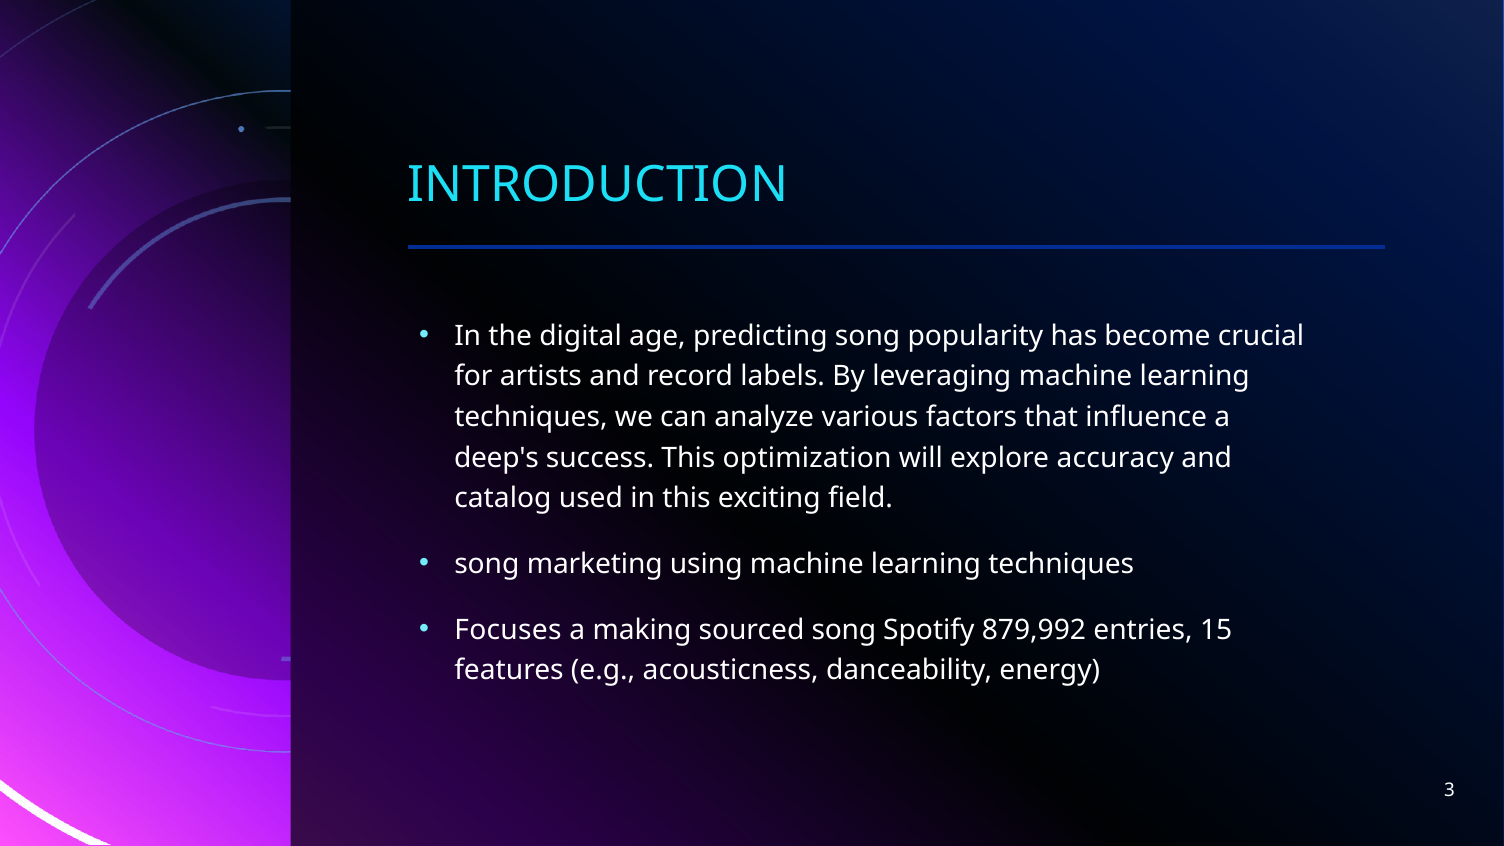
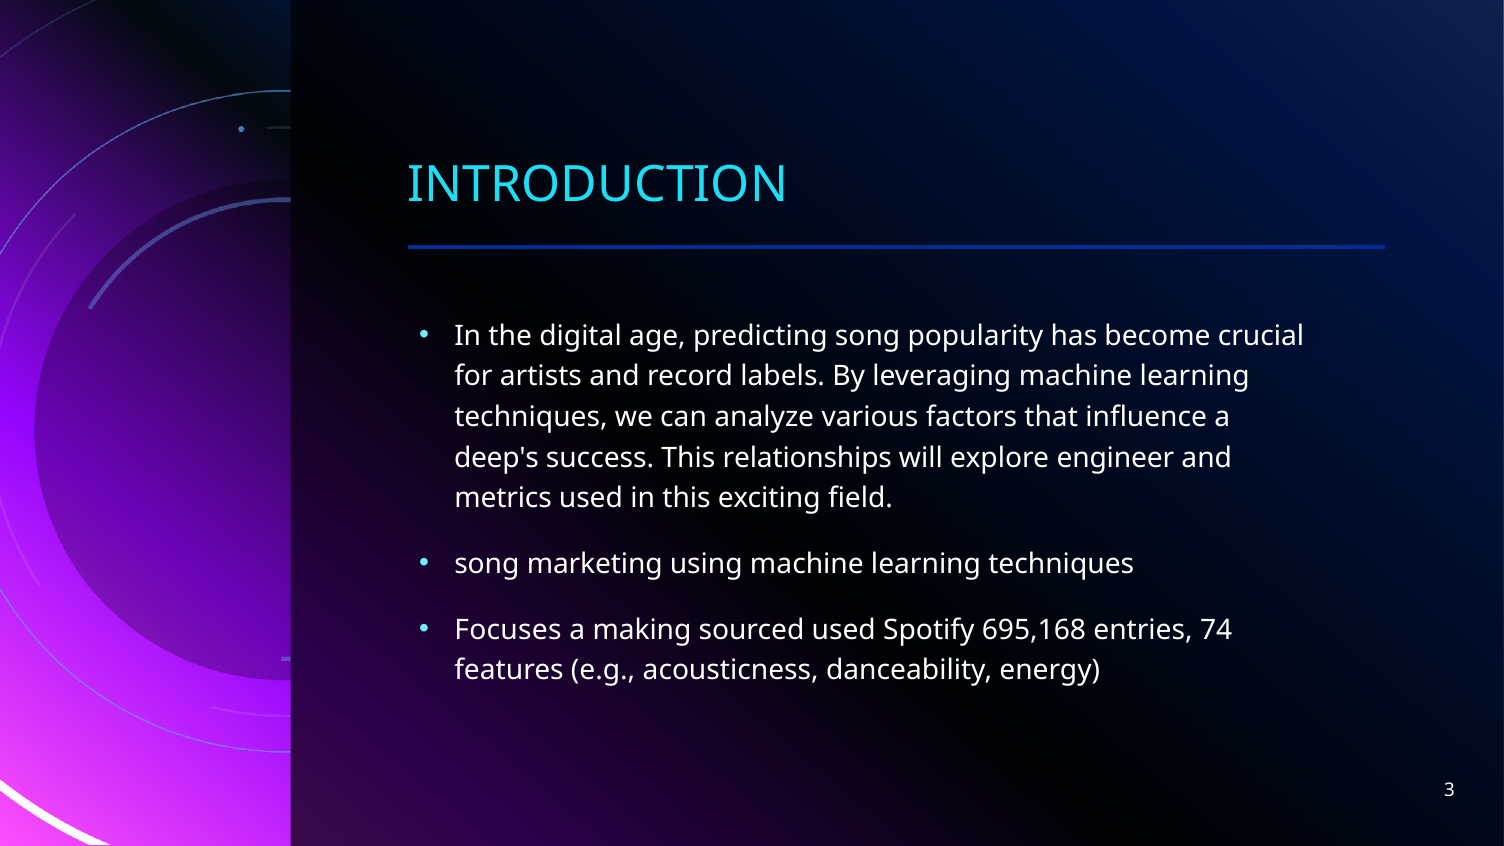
optimization: optimization -> relationships
accuracy: accuracy -> engineer
catalog: catalog -> metrics
sourced song: song -> used
879,992: 879,992 -> 695,168
15: 15 -> 74
